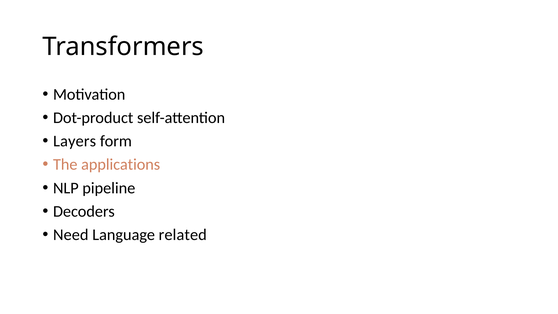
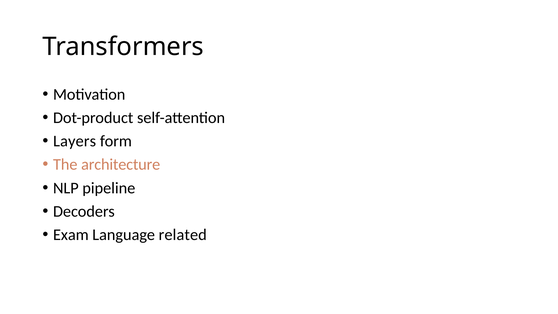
applications: applications -> architecture
Need: Need -> Exam
